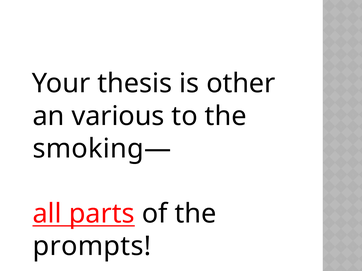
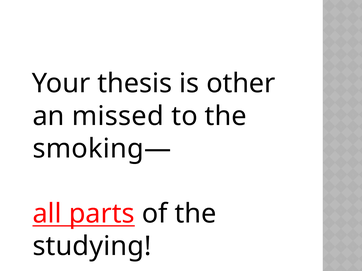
various: various -> missed
prompts: prompts -> studying
